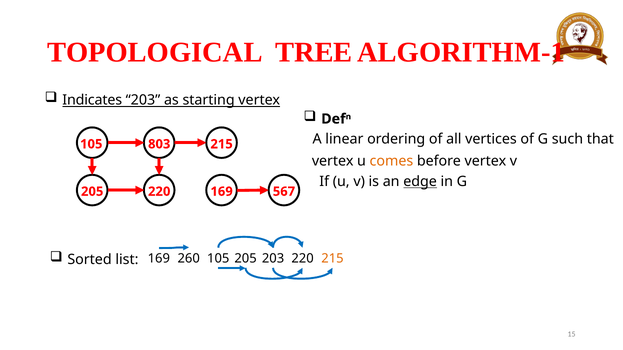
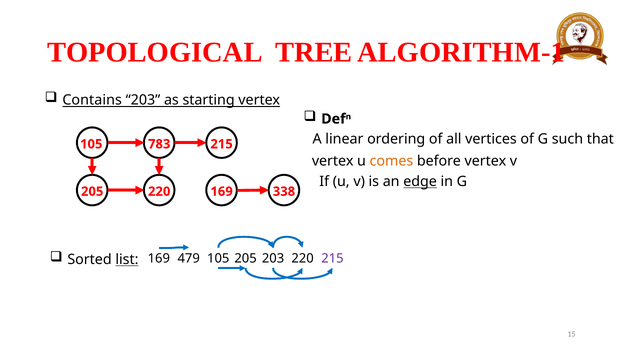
Indicates: Indicates -> Contains
803: 803 -> 783
567: 567 -> 338
list underline: none -> present
260: 260 -> 479
215 at (332, 259) colour: orange -> purple
